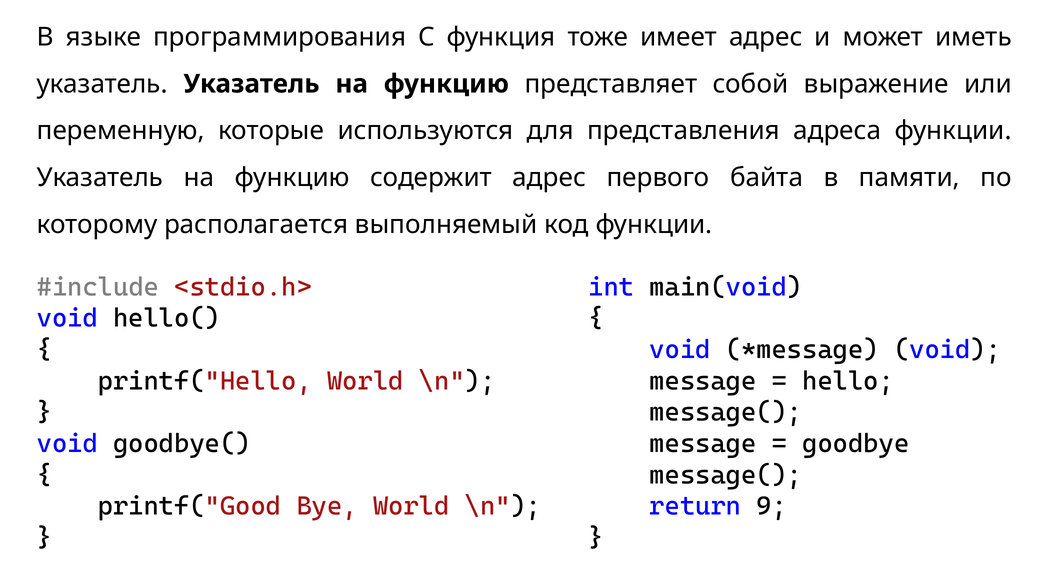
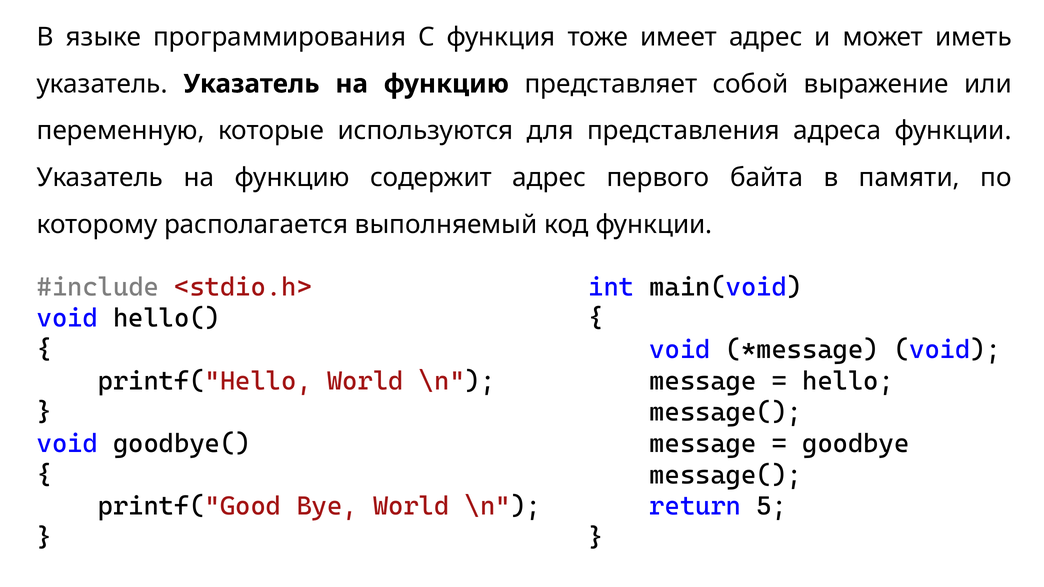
9: 9 -> 5
